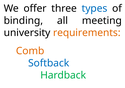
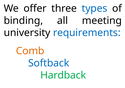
requirements colour: orange -> blue
